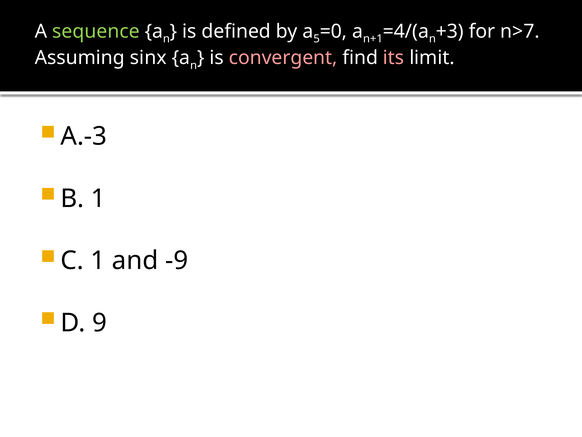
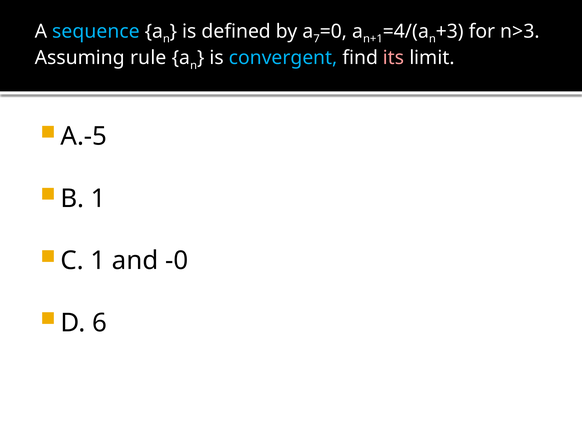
sequence colour: light green -> light blue
5: 5 -> 7
n>7: n>7 -> n>3
sinx: sinx -> rule
convergent colour: pink -> light blue
A.-3: A.-3 -> A.-5
-9: -9 -> -0
9: 9 -> 6
